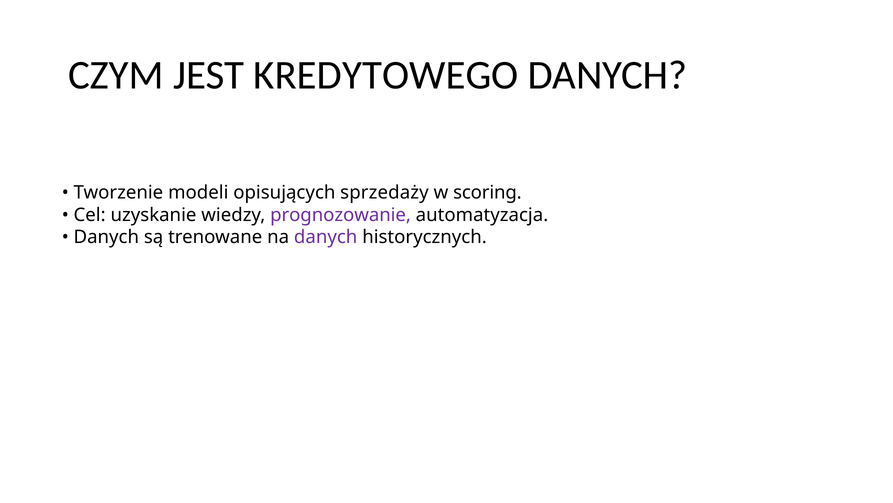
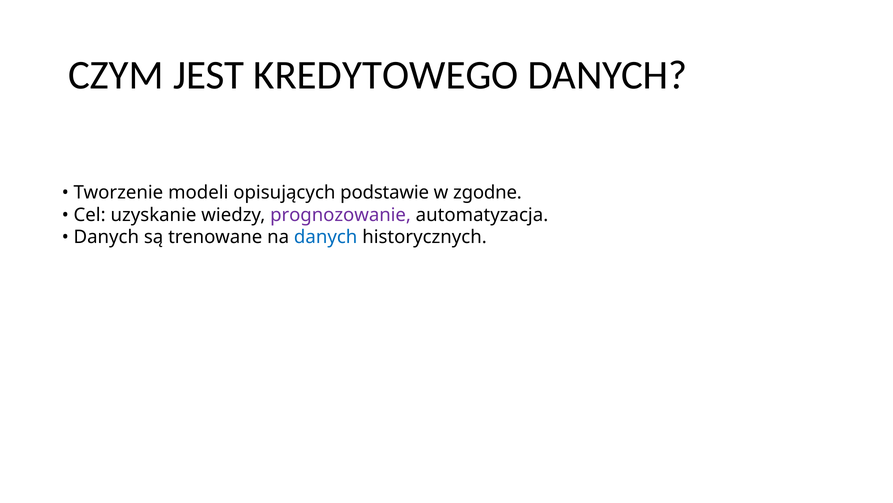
sprzedaży: sprzedaży -> podstawie
scoring: scoring -> zgodne
danych at (326, 237) colour: purple -> blue
